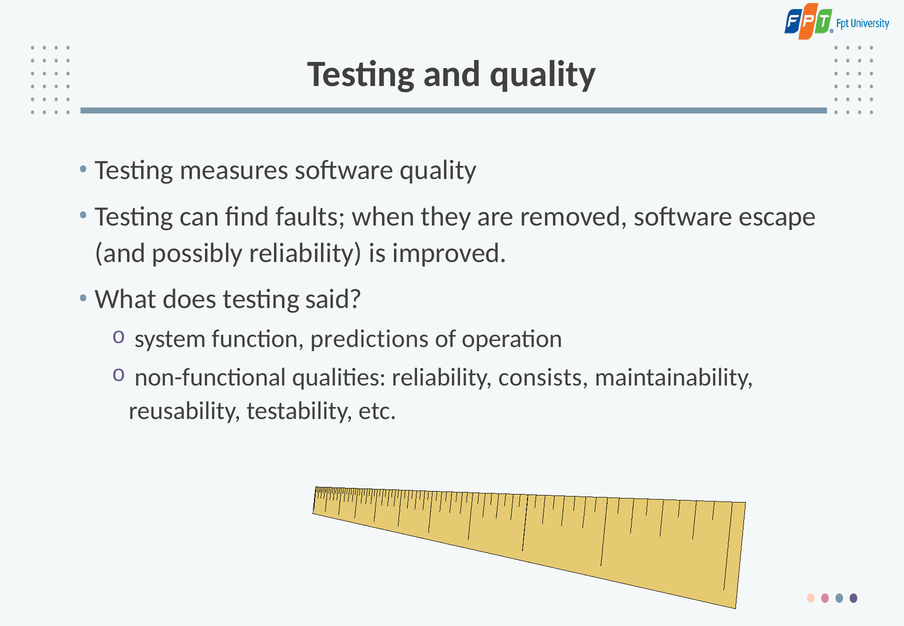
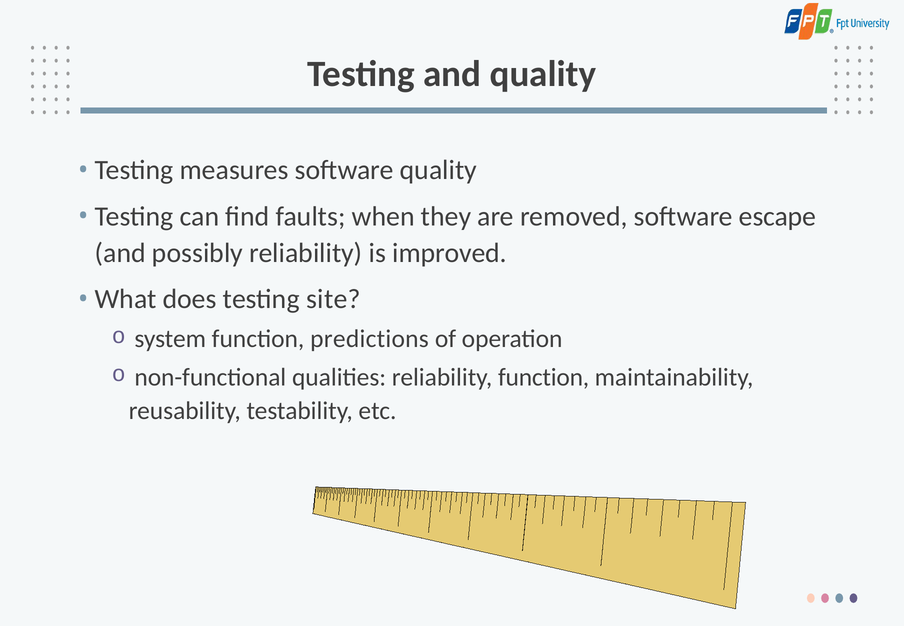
said: said -> site
reliability consists: consists -> function
